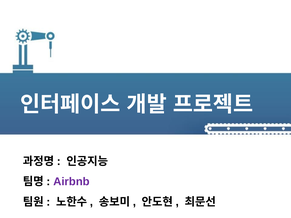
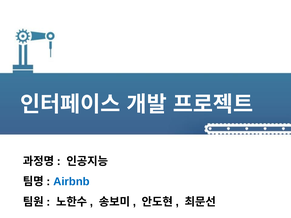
Airbnb colour: purple -> blue
